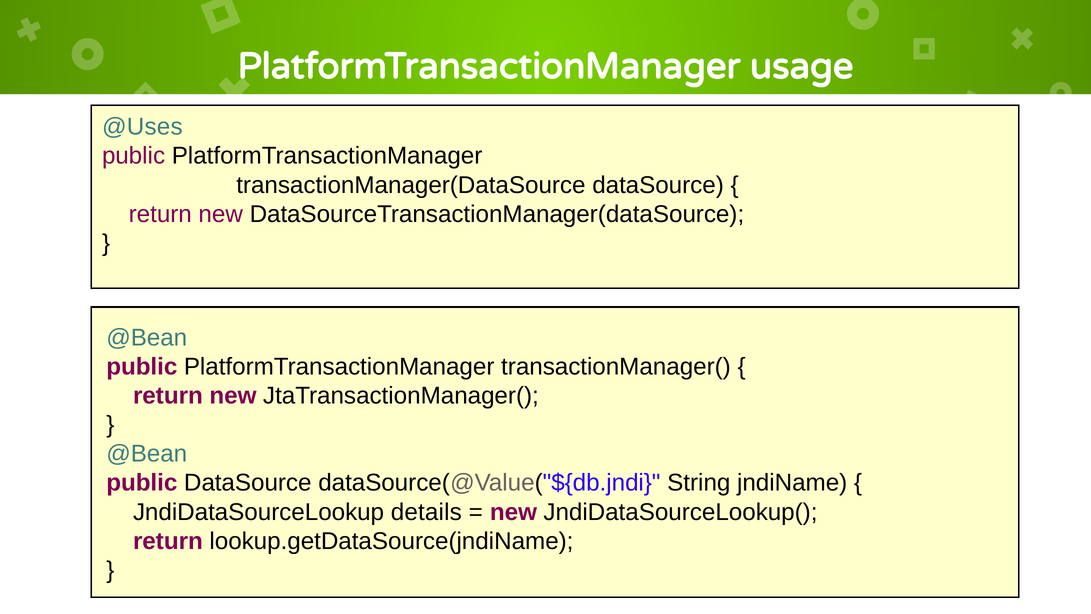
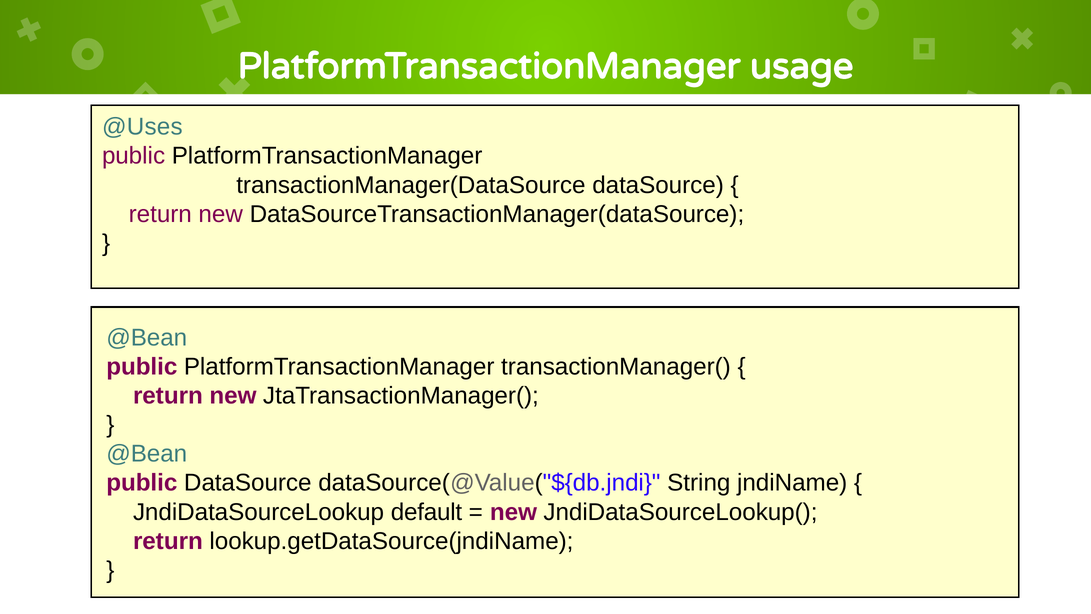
details: details -> default
